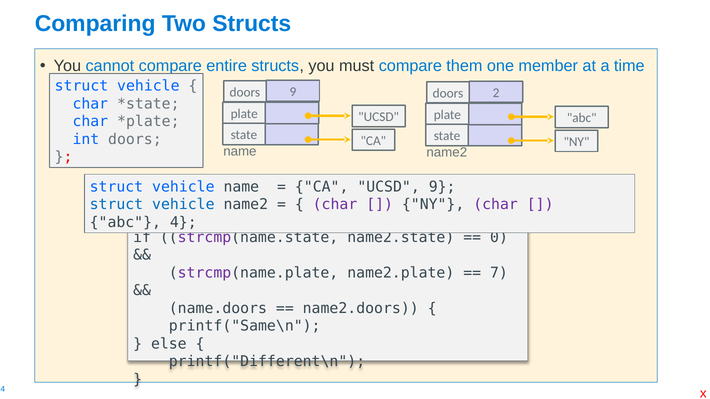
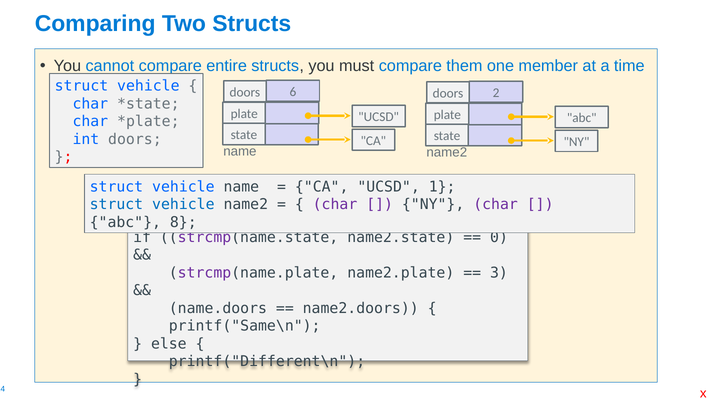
doors 9: 9 -> 6
UCSD 9: 9 -> 1
4: 4 -> 8
7: 7 -> 3
